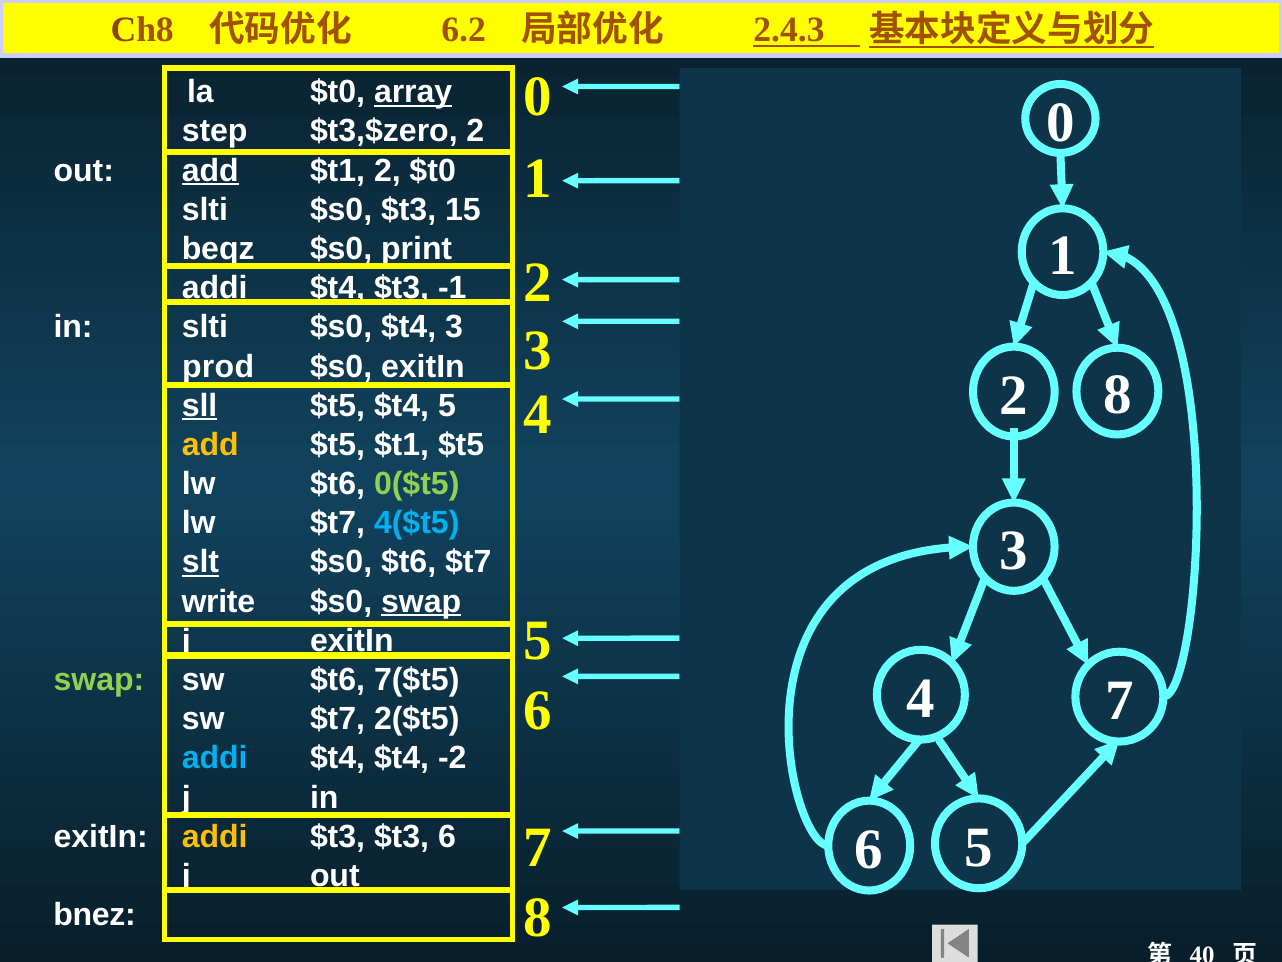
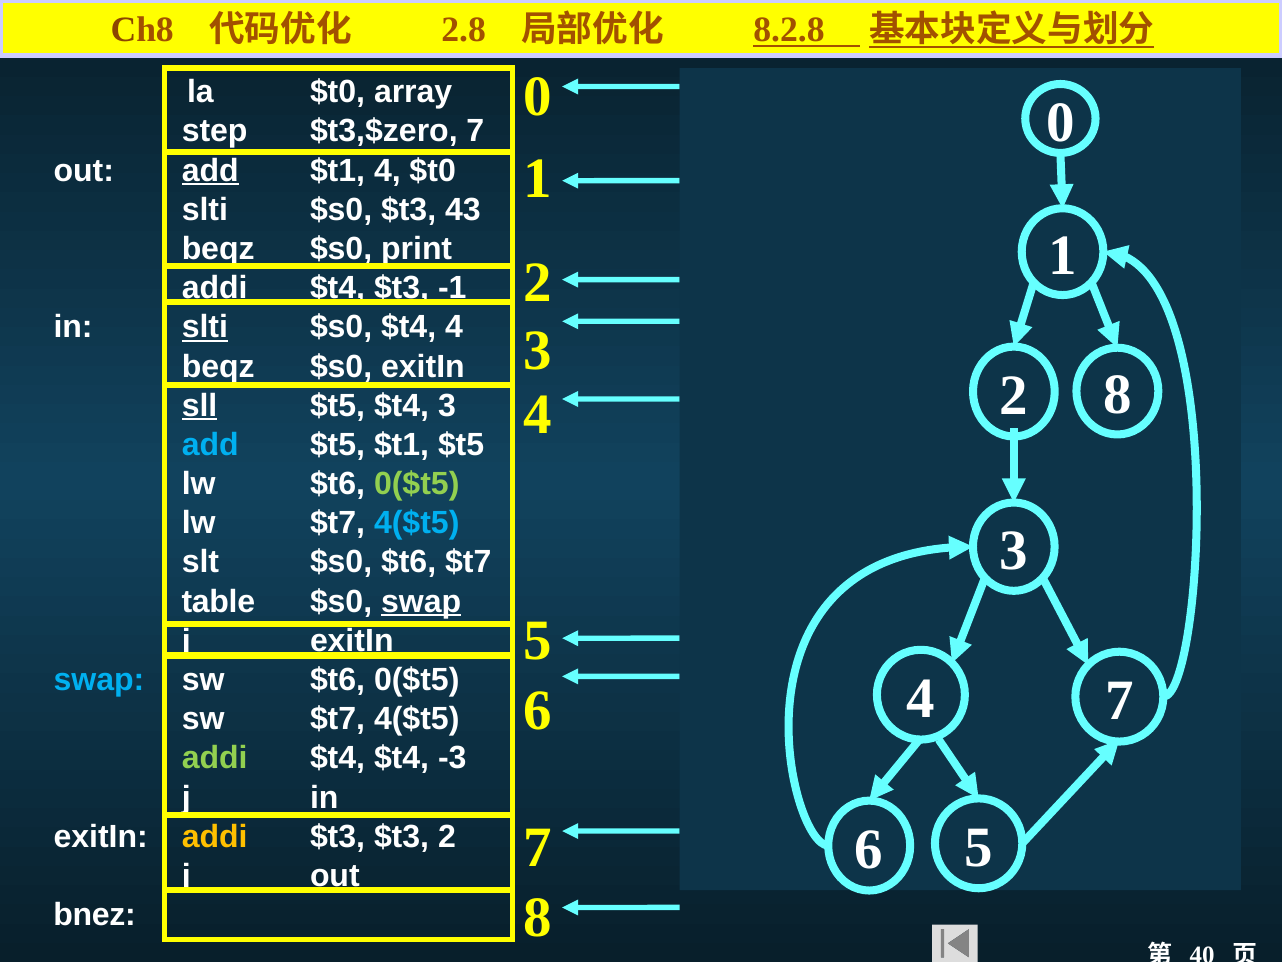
6.2: 6.2 -> 2.8
2.4.3: 2.4.3 -> 8.2.8
array underline: present -> none
$t3,$zero 2: 2 -> 7
$t1 2: 2 -> 4
15: 15 -> 43
slti at (205, 327) underline: none -> present
$t4 3: 3 -> 4
prod at (218, 366): prod -> beqz
$t4 5: 5 -> 3
add at (210, 445) colour: yellow -> light blue
slt underline: present -> none
write: write -> table
swap at (99, 680) colour: light green -> light blue
sw $t6 7($t5: 7($t5 -> 0($t5
sw $t7 2($t5: 2($t5 -> 4($t5
addi at (215, 758) colour: light blue -> light green
-2: -2 -> -3
$t3 6: 6 -> 2
